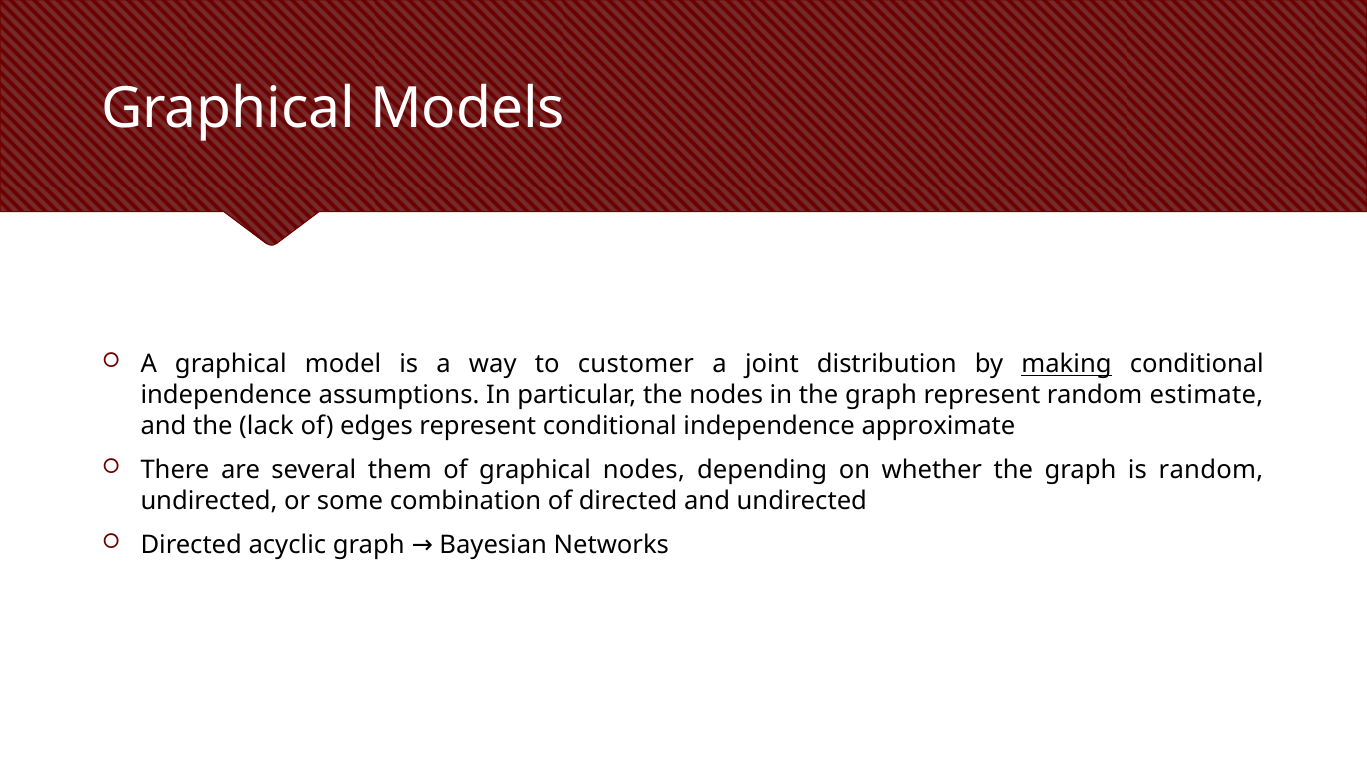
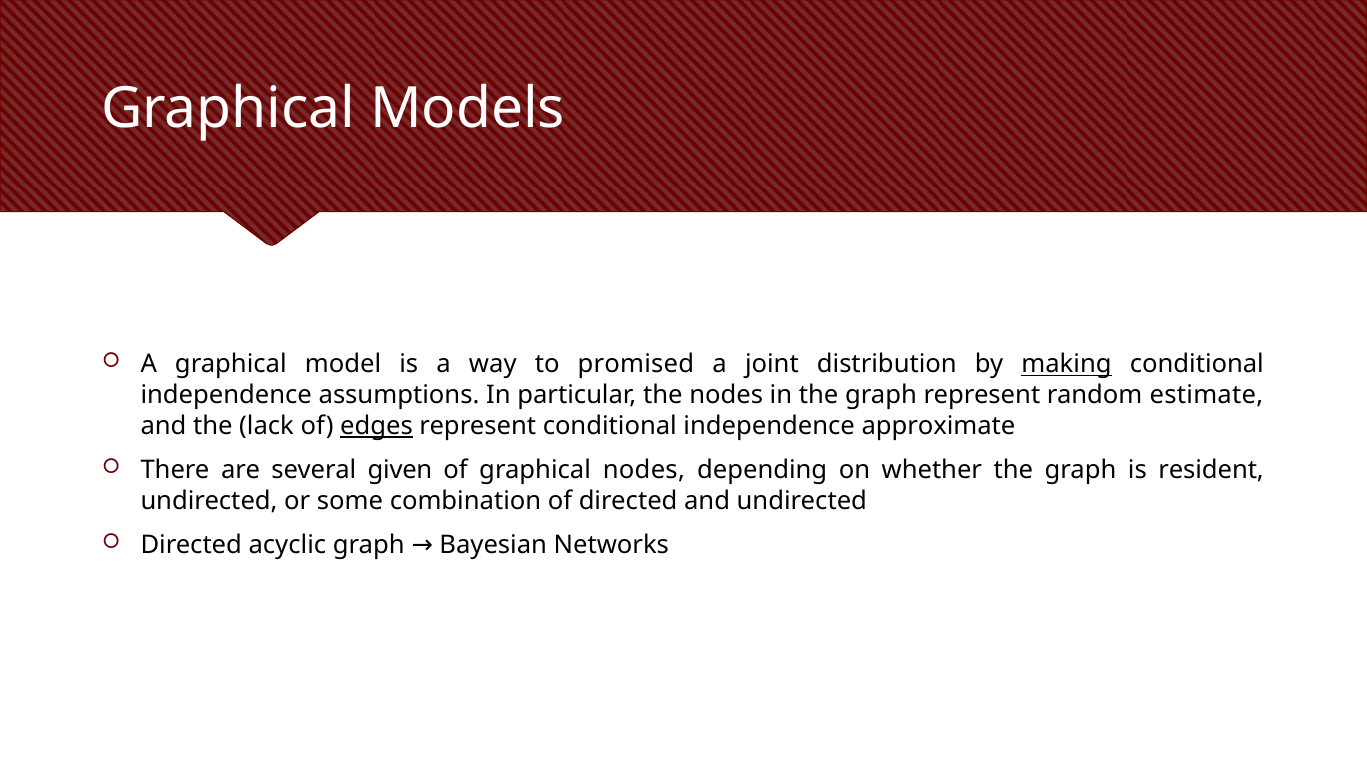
customer: customer -> promised
edges underline: none -> present
them: them -> given
is random: random -> resident
